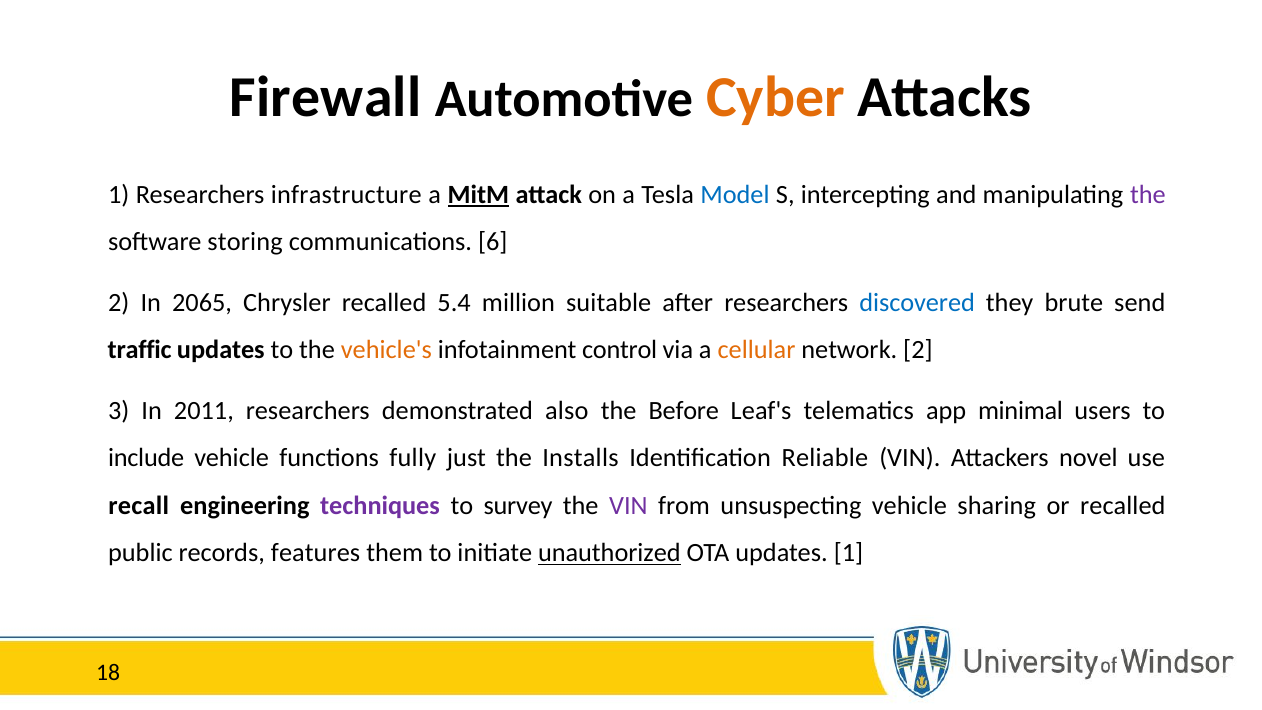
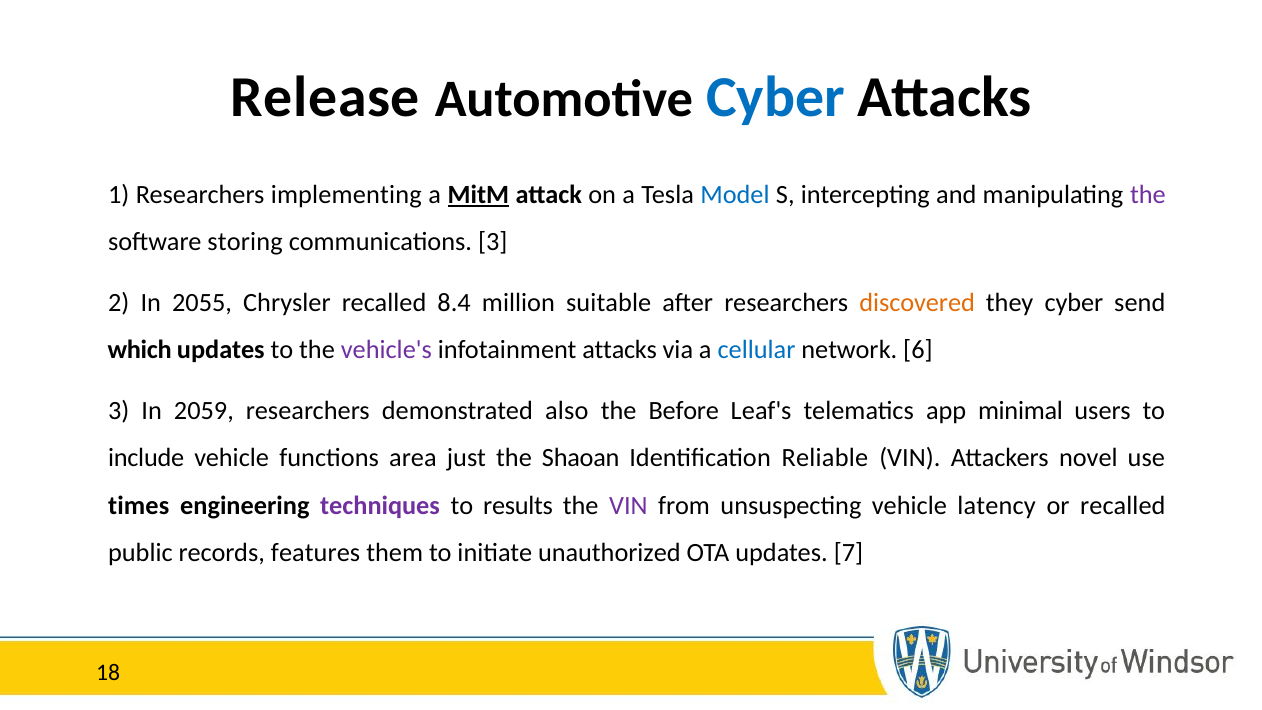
Firewall: Firewall -> Release
Cyber at (775, 97) colour: orange -> blue
infrastructure: infrastructure -> implementing
communications 6: 6 -> 3
2065: 2065 -> 2055
5.4: 5.4 -> 8.4
discovered colour: blue -> orange
they brute: brute -> cyber
traffic: traffic -> which
vehicle's colour: orange -> purple
infotainment control: control -> attacks
cellular colour: orange -> blue
network 2: 2 -> 6
2011: 2011 -> 2059
fully: fully -> area
Installs: Installs -> Shaoan
recall: recall -> times
survey: survey -> results
sharing: sharing -> latency
unauthorized underline: present -> none
updates 1: 1 -> 7
